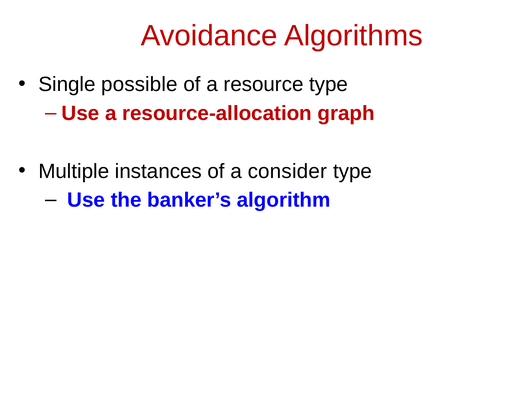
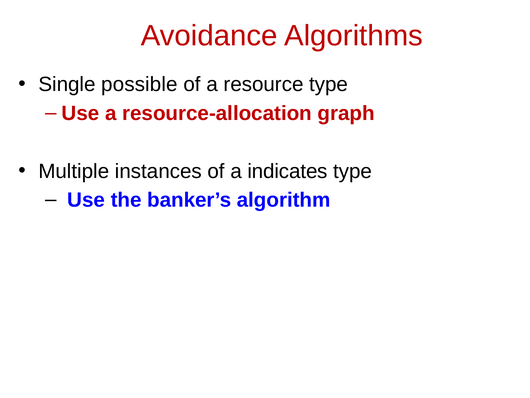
consider: consider -> indicates
